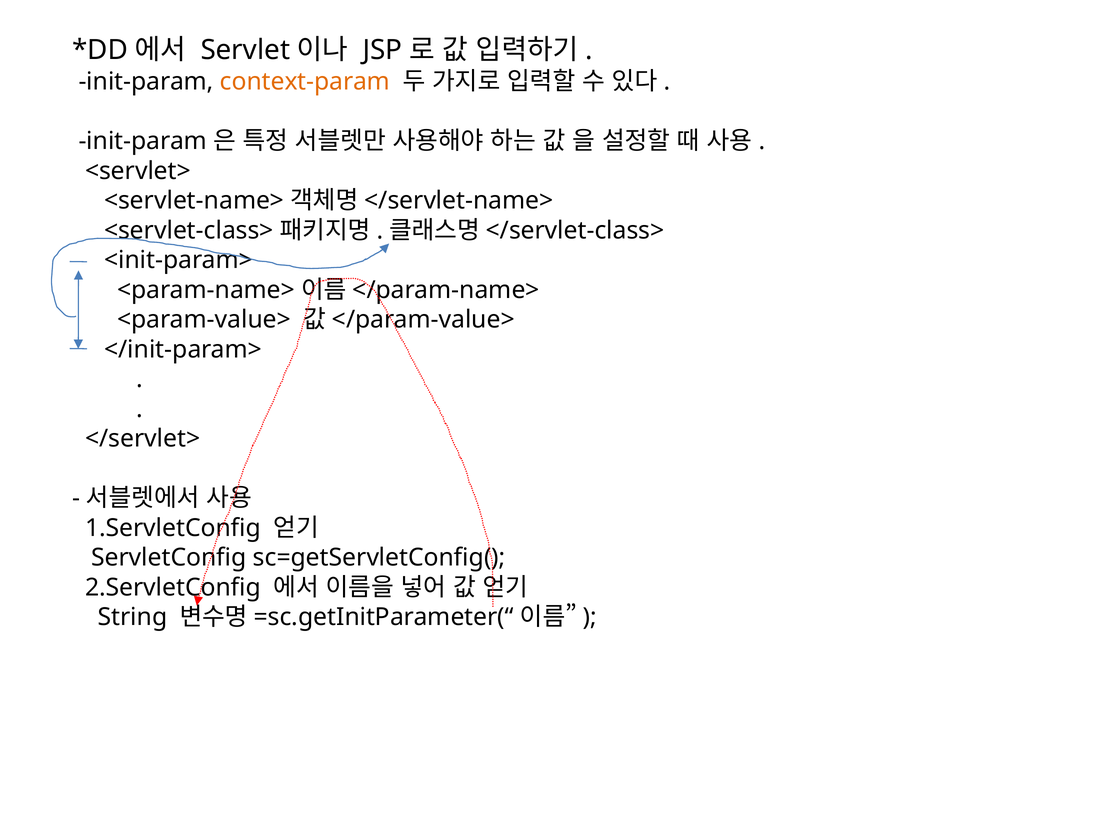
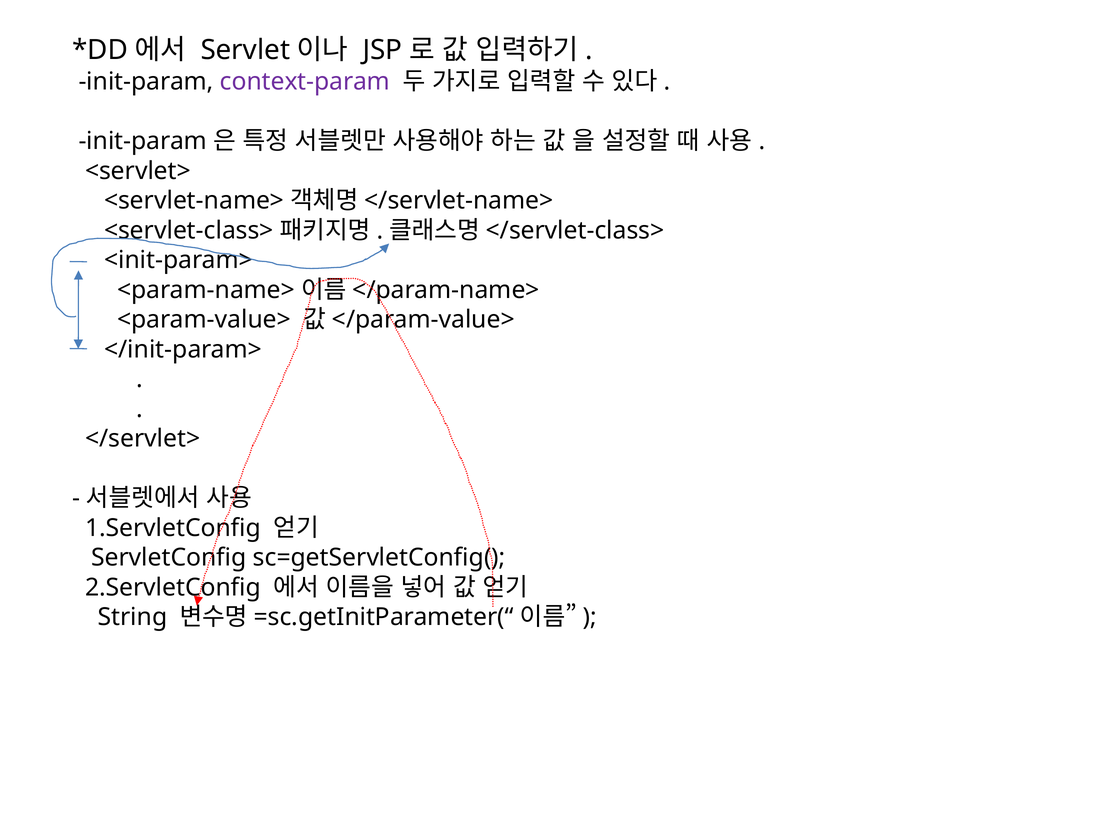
context-param colour: orange -> purple
